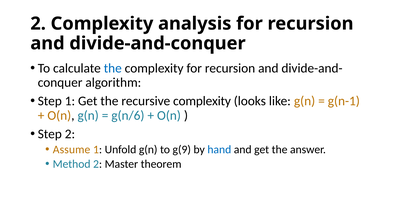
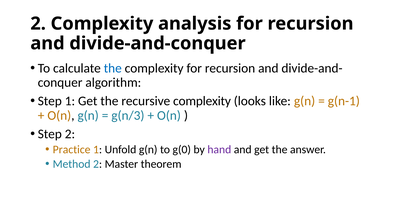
g(n/6: g(n/6 -> g(n/3
Assume: Assume -> Practice
g(9: g(9 -> g(0
hand colour: blue -> purple
